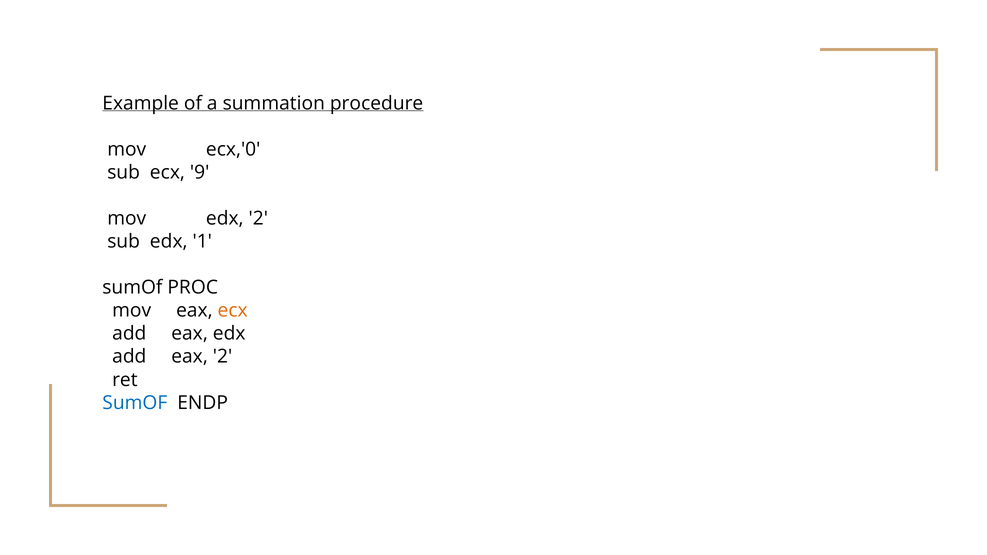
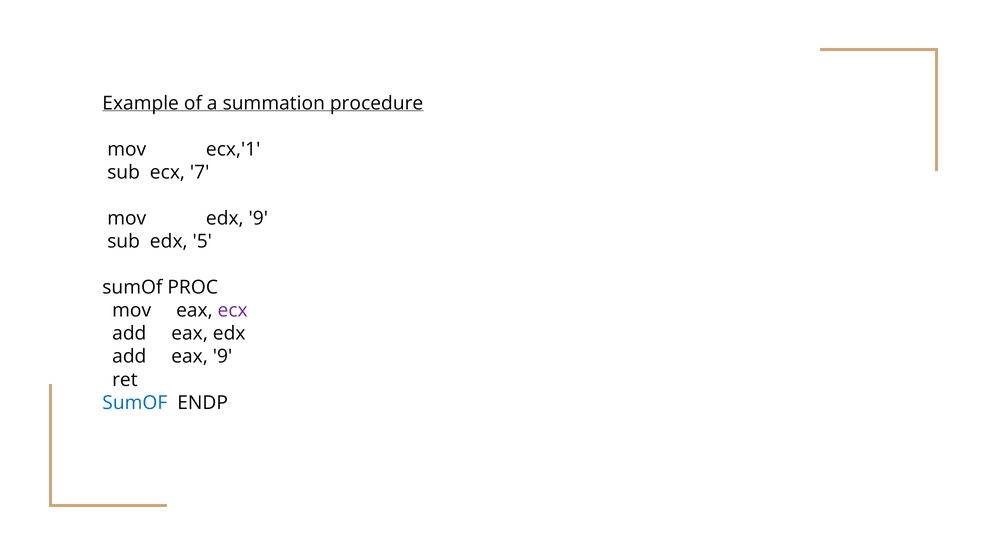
ecx,'0: ecx,'0 -> ecx,'1
9: 9 -> 7
edx 2: 2 -> 9
1: 1 -> 5
ecx at (233, 311) colour: orange -> purple
eax 2: 2 -> 9
